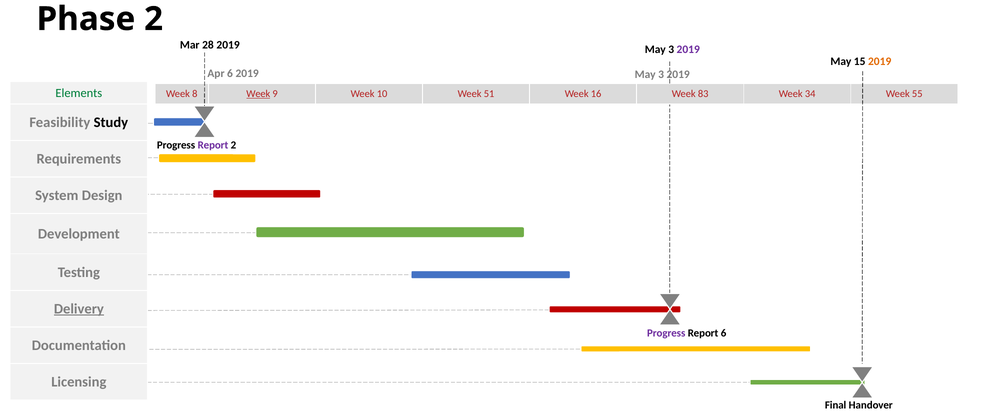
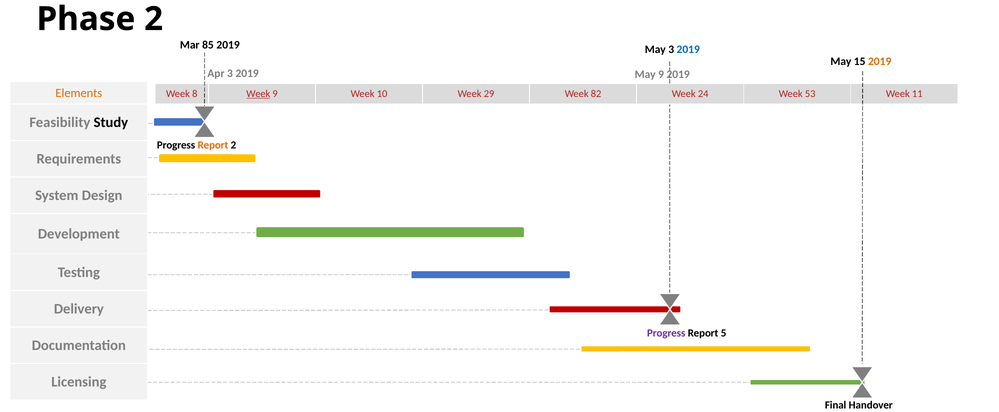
28: 28 -> 85
2019 at (688, 49) colour: purple -> blue
Apr 6: 6 -> 3
3 at (661, 74): 3 -> 9
Elements colour: green -> orange
51: 51 -> 29
16: 16 -> 82
83: 83 -> 24
34: 34 -> 53
55: 55 -> 11
Report at (213, 145) colour: purple -> orange
Delivery underline: present -> none
Report 6: 6 -> 5
